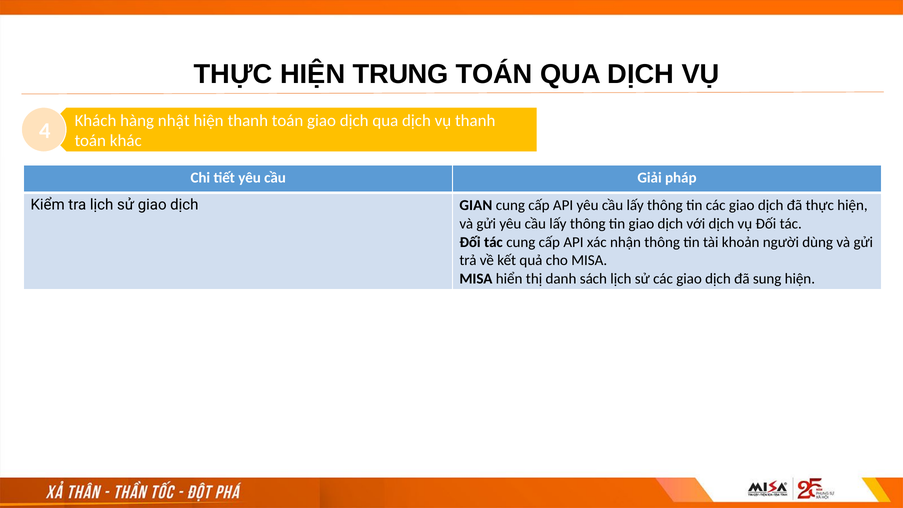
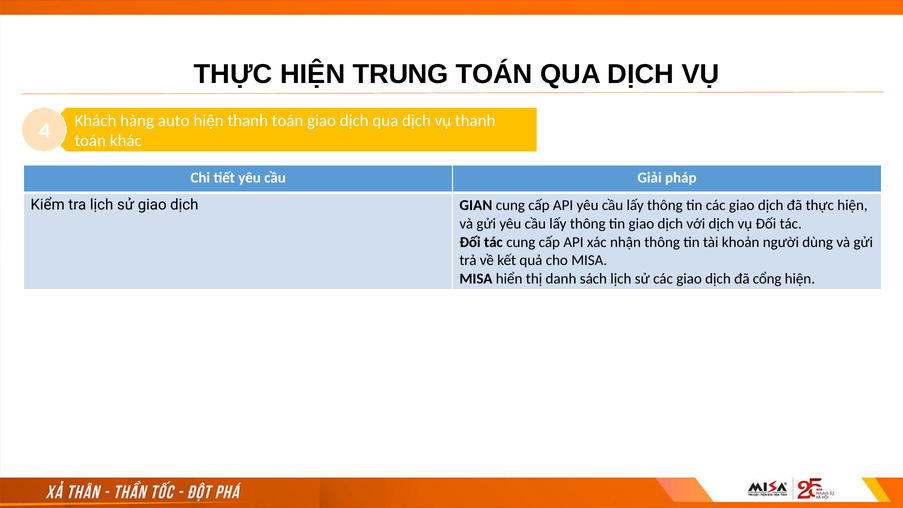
nhật: nhật -> auto
sung: sung -> cổng
